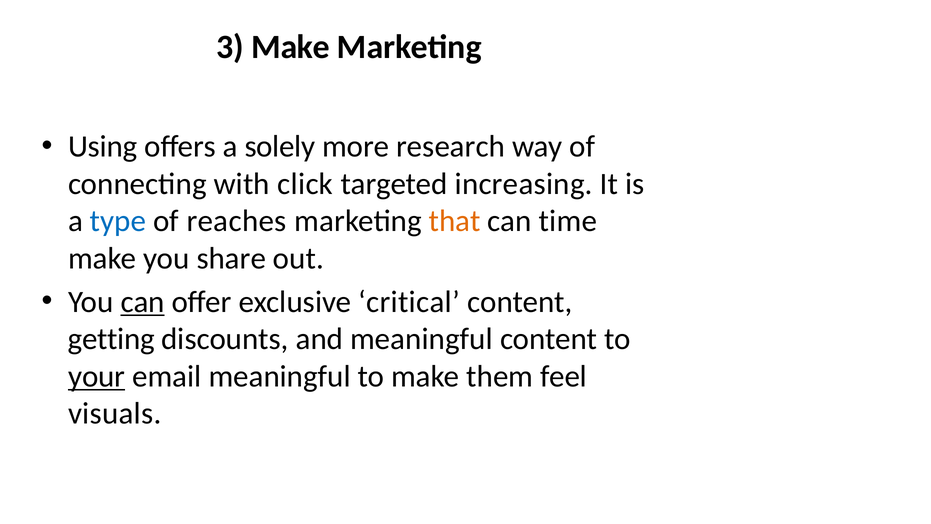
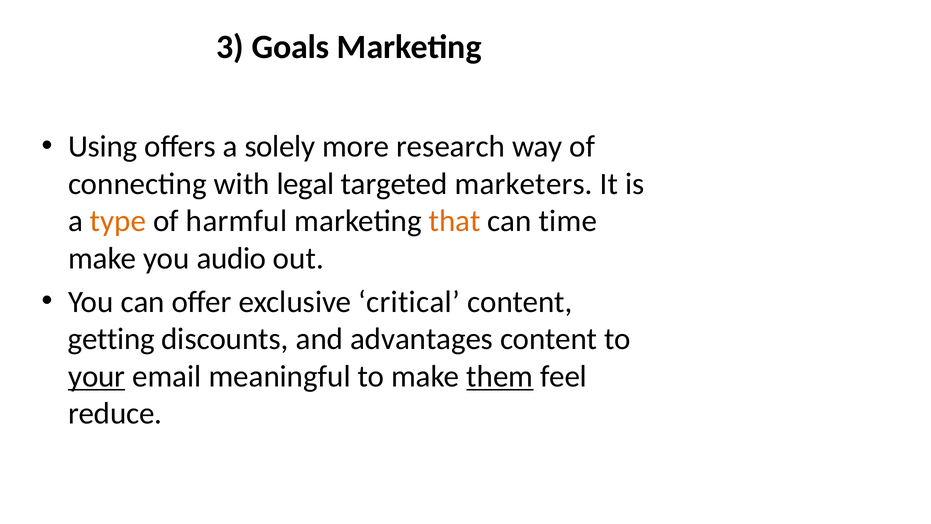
3 Make: Make -> Goals
click: click -> legal
increasing: increasing -> marketers
type colour: blue -> orange
reaches: reaches -> harmful
share: share -> audio
can at (143, 302) underline: present -> none
and meaningful: meaningful -> advantages
them underline: none -> present
visuals: visuals -> reduce
